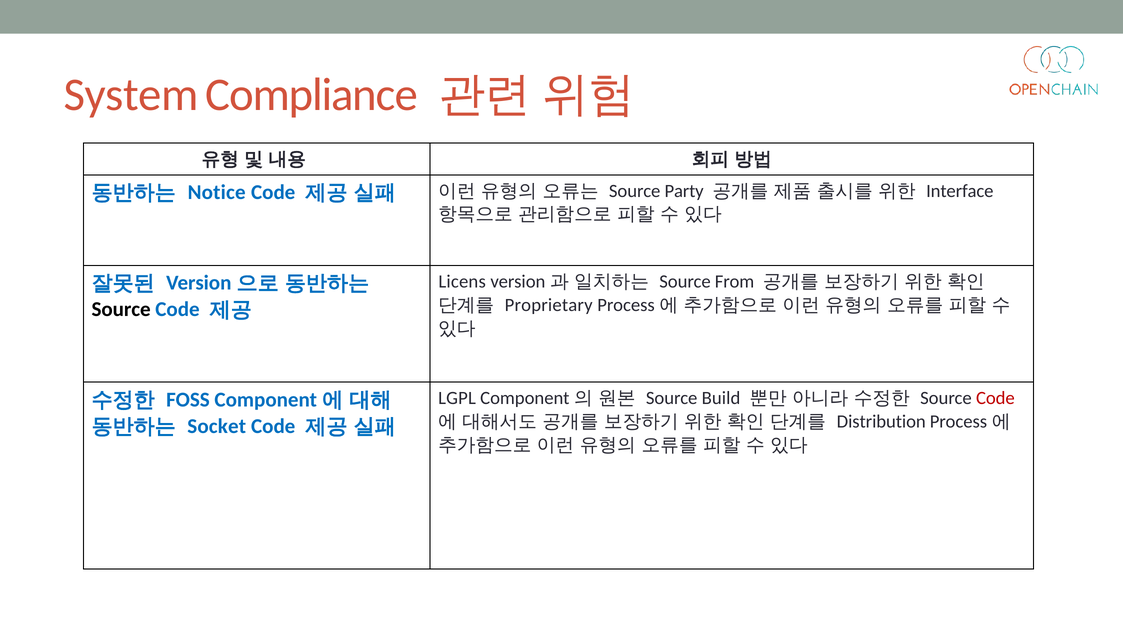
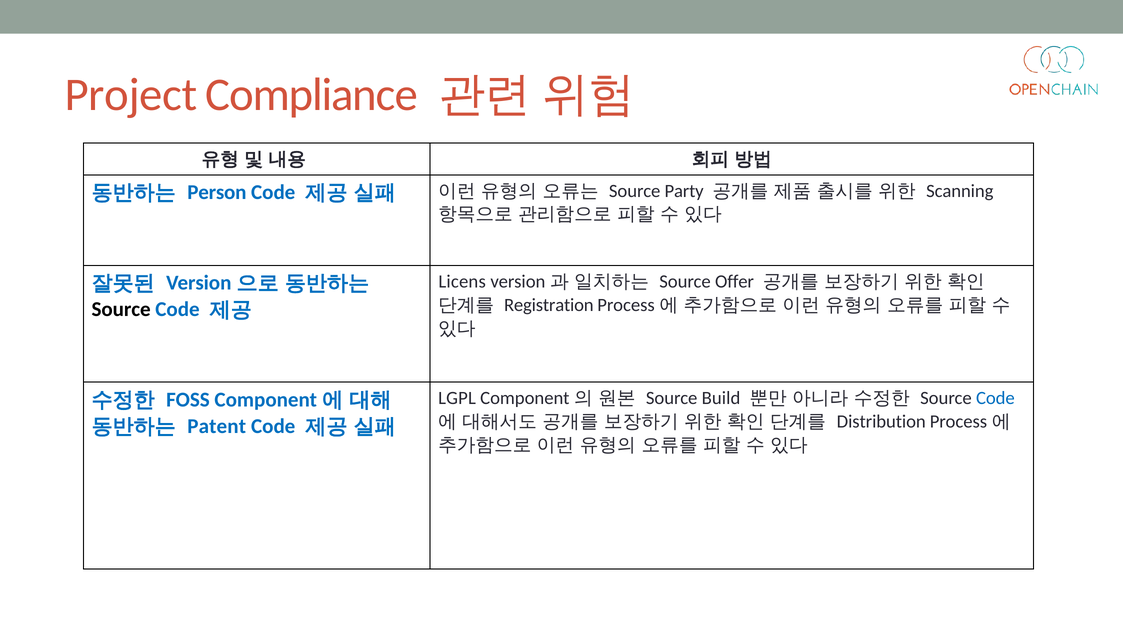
System: System -> Project
Notice: Notice -> Person
Interface: Interface -> Scanning
From: From -> Offer
Proprietary: Proprietary -> Registration
Code at (995, 398) colour: red -> blue
Socket: Socket -> Patent
